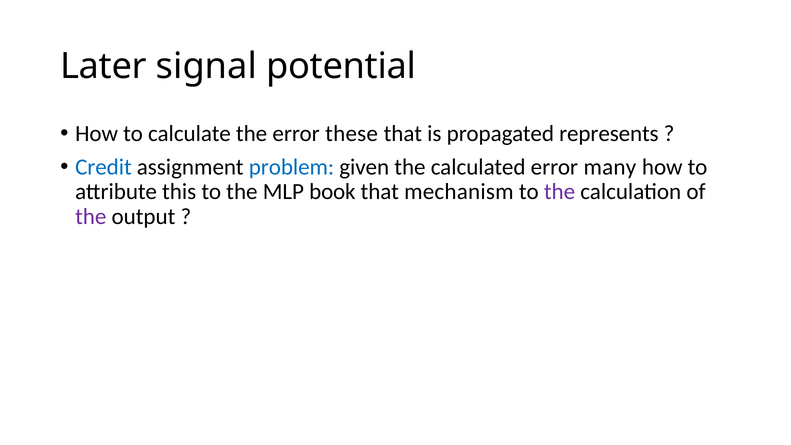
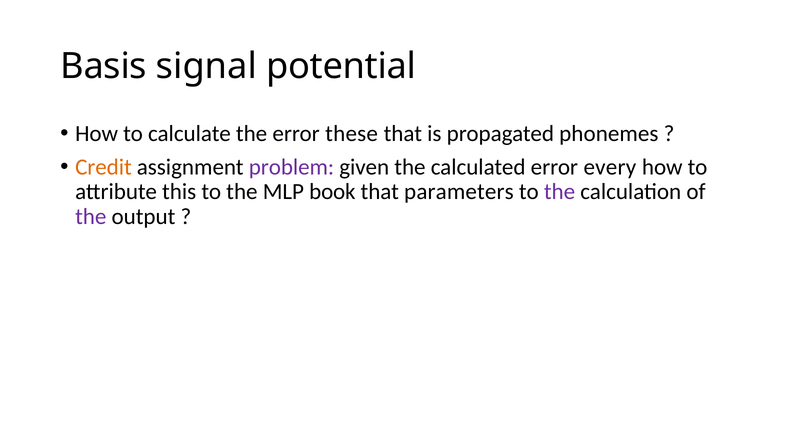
Later: Later -> Basis
represents: represents -> phonemes
Credit colour: blue -> orange
problem colour: blue -> purple
many: many -> every
mechanism: mechanism -> parameters
